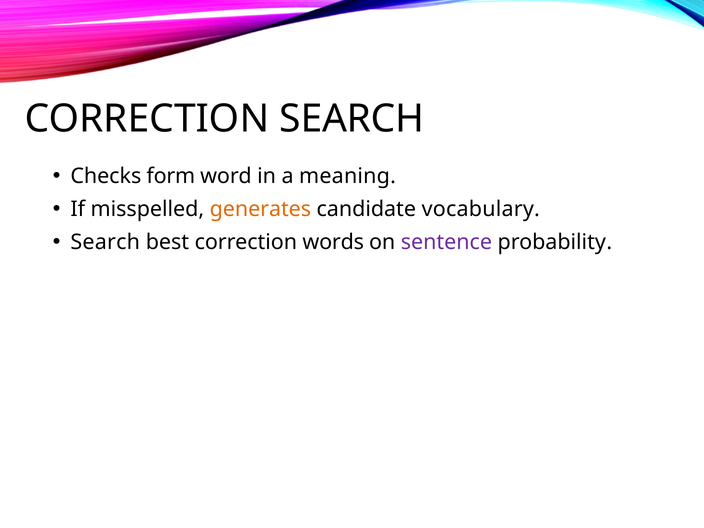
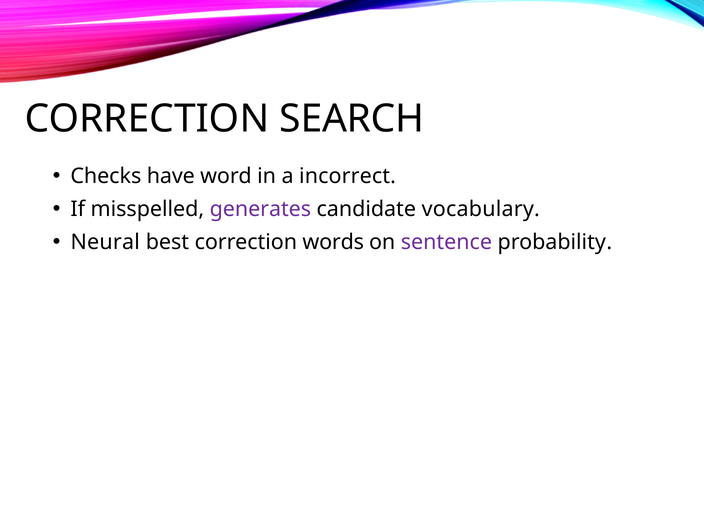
form: form -> have
meaning: meaning -> incorrect
generates colour: orange -> purple
Search at (105, 242): Search -> Neural
